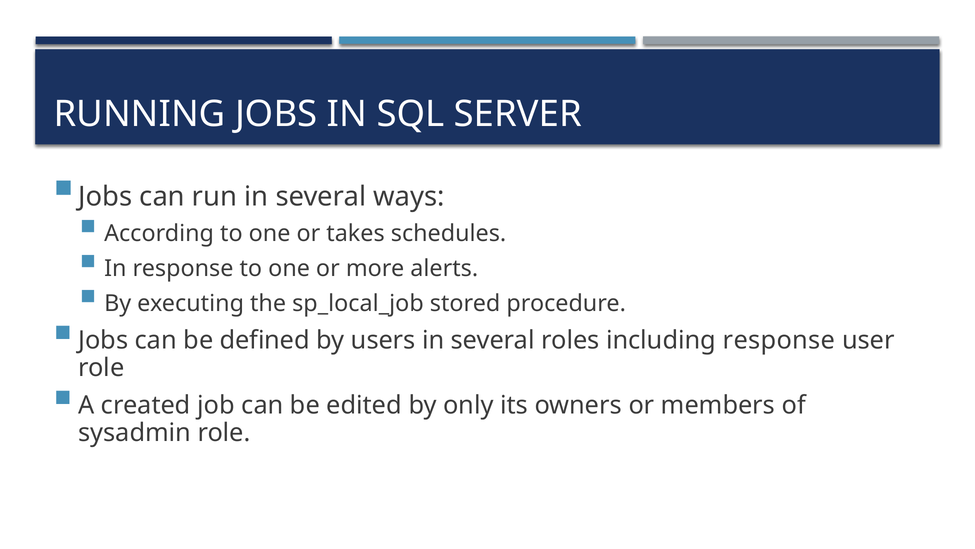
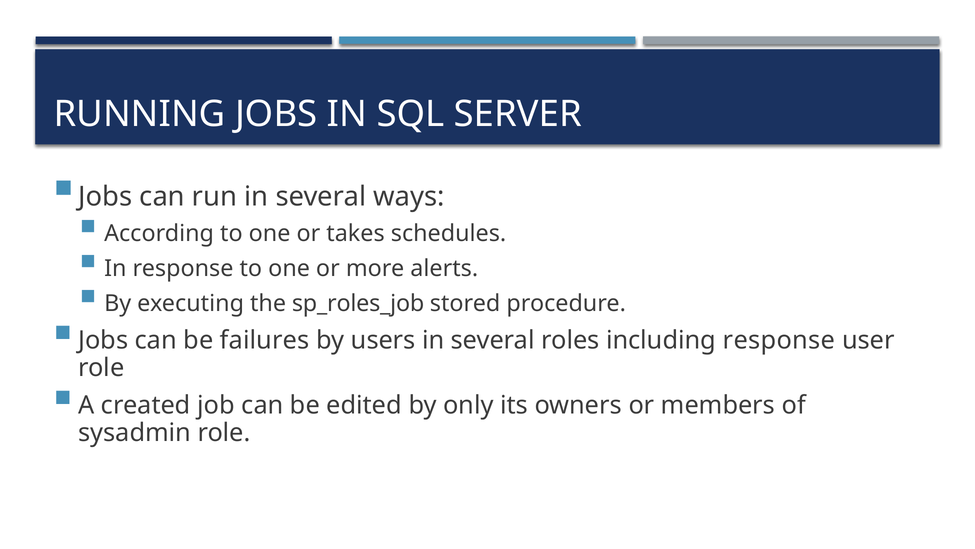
sp_local_job: sp_local_job -> sp_roles_job
defined: defined -> failures
